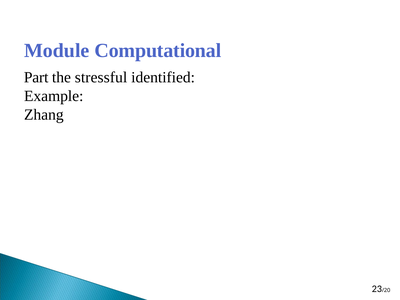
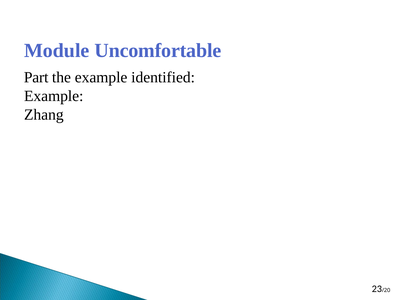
Computational: Computational -> Uncomfortable
the stressful: stressful -> example
